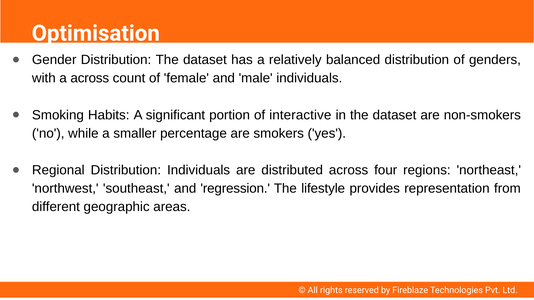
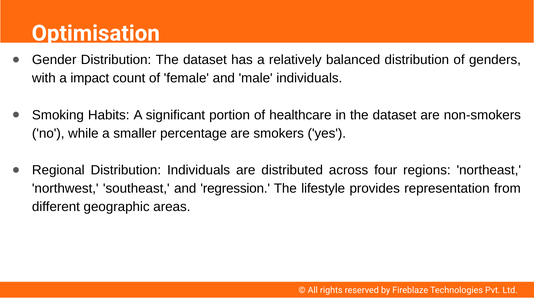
a across: across -> impact
interactive: interactive -> healthcare
